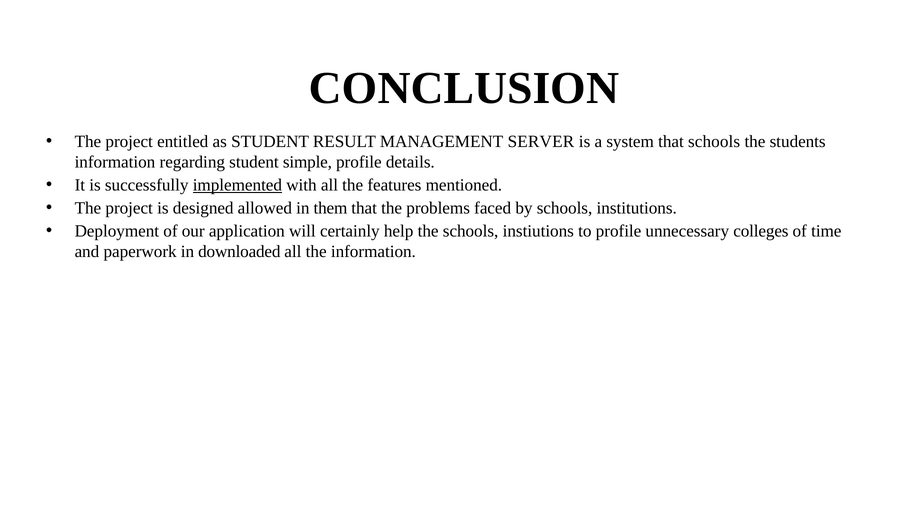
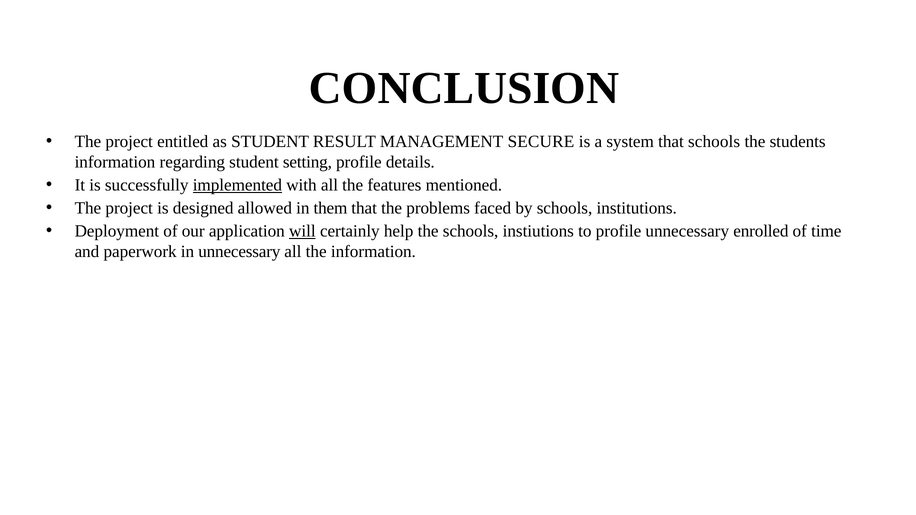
SERVER: SERVER -> SECURE
simple: simple -> setting
will underline: none -> present
colleges: colleges -> enrolled
in downloaded: downloaded -> unnecessary
